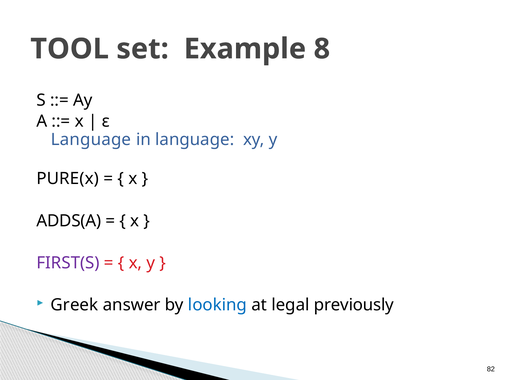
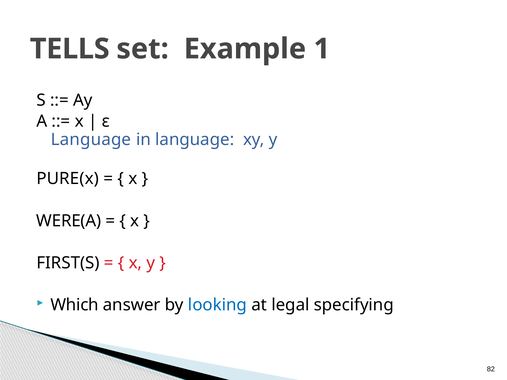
TOOL: TOOL -> TELLS
8: 8 -> 1
ADDS(A: ADDS(A -> WERE(A
FIRST(S colour: purple -> black
Greek: Greek -> Which
previously: previously -> specifying
